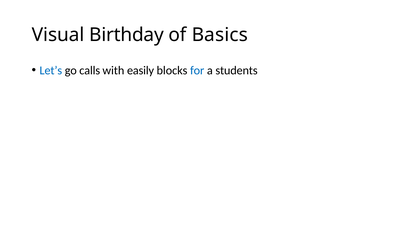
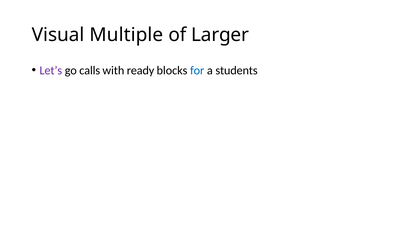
Birthday: Birthday -> Multiple
Basics: Basics -> Larger
Let’s colour: blue -> purple
easily: easily -> ready
